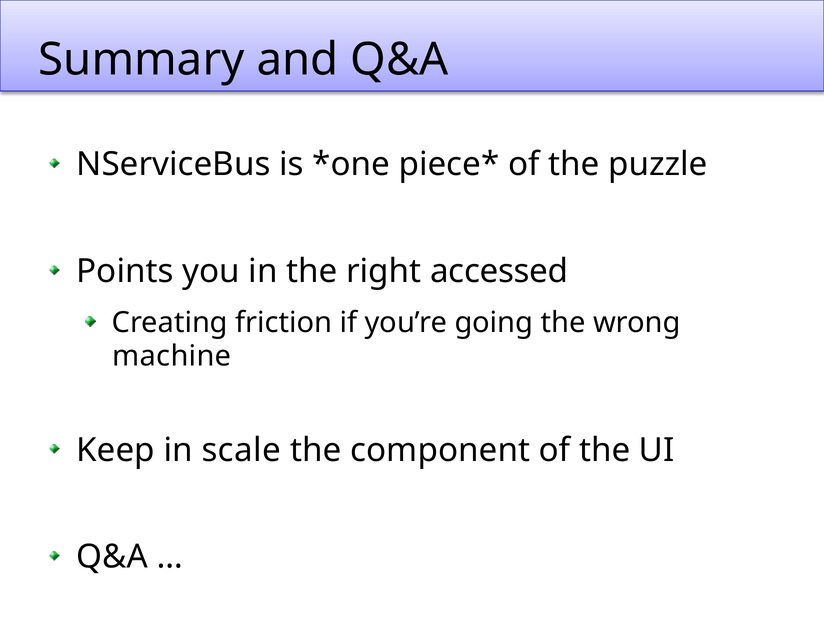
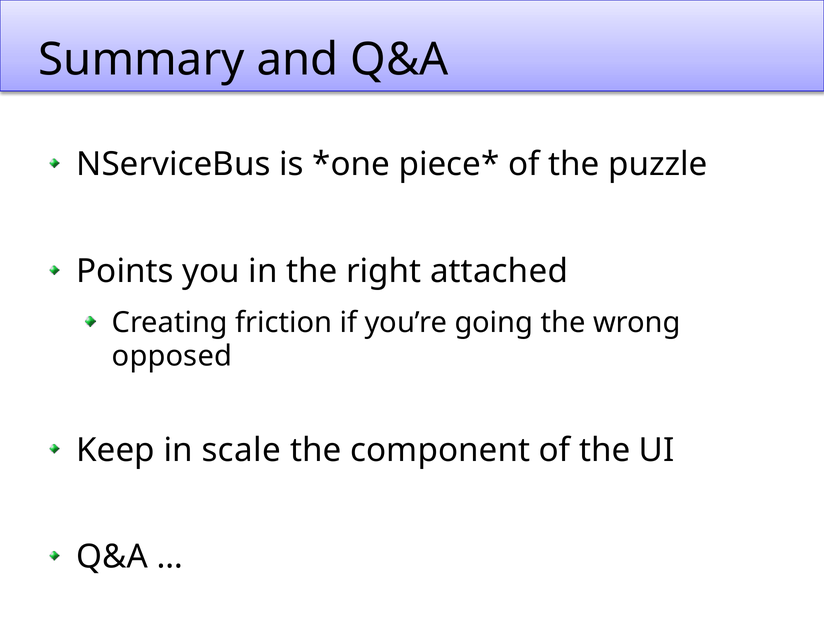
accessed: accessed -> attached
machine: machine -> opposed
